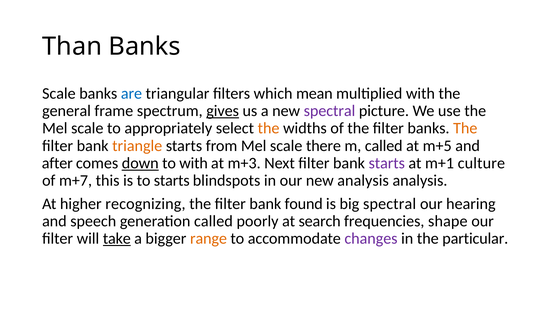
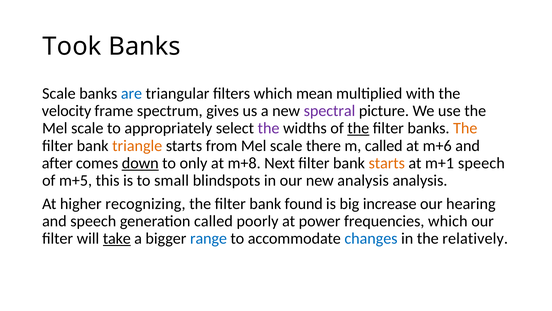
Than: Than -> Took
general: general -> velocity
gives underline: present -> none
the at (269, 128) colour: orange -> purple
the at (358, 128) underline: none -> present
m+5: m+5 -> m+6
to with: with -> only
m+3: m+3 -> m+8
starts at (387, 163) colour: purple -> orange
m+1 culture: culture -> speech
m+7: m+7 -> m+5
to starts: starts -> small
big spectral: spectral -> increase
search: search -> power
frequencies shape: shape -> which
range colour: orange -> blue
changes colour: purple -> blue
particular: particular -> relatively
